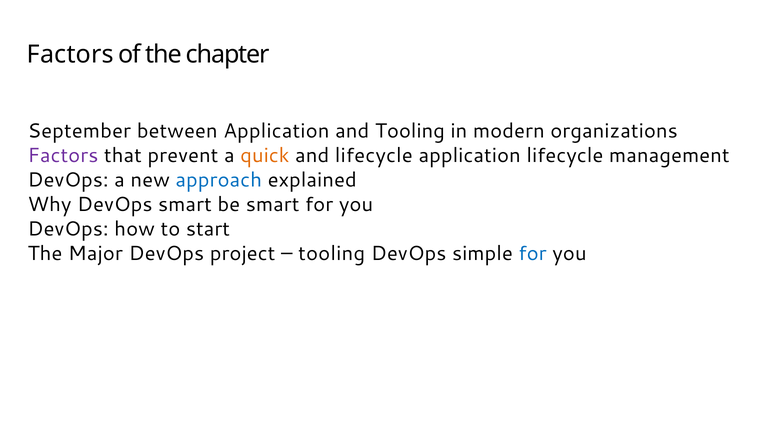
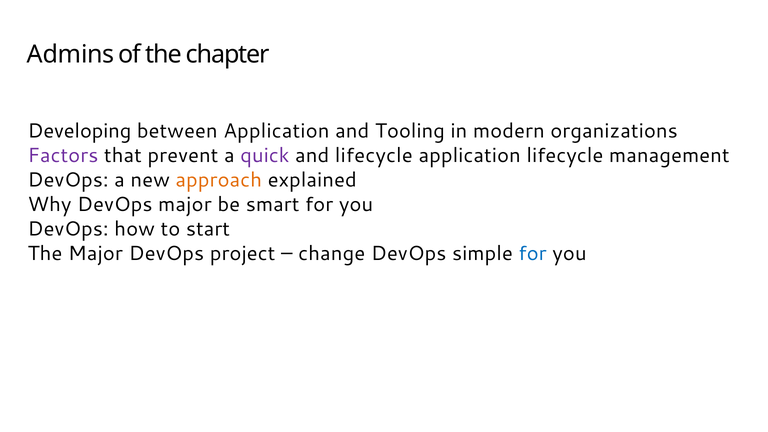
Factors at (70, 54): Factors -> Admins
September: September -> Developing
quick colour: orange -> purple
approach colour: blue -> orange
DevOps smart: smart -> major
tooling at (332, 253): tooling -> change
